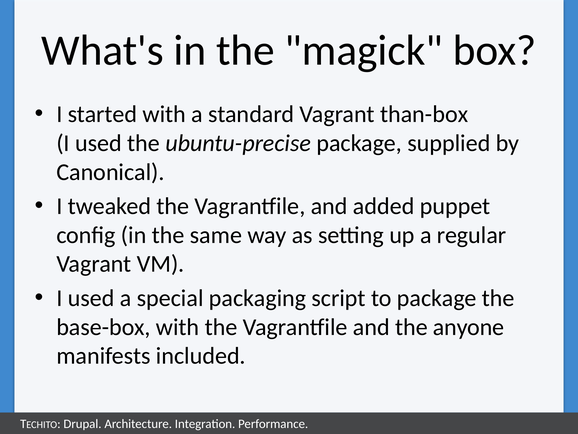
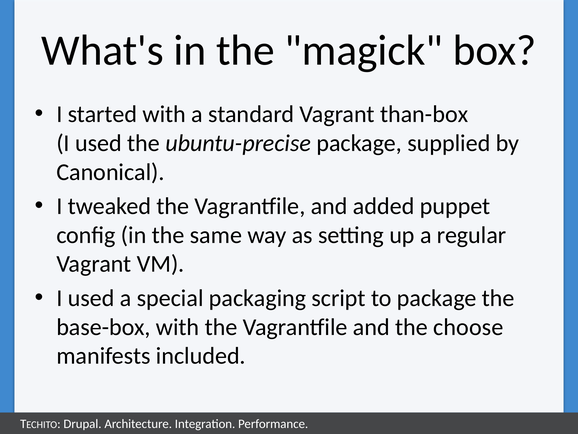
anyone: anyone -> choose
